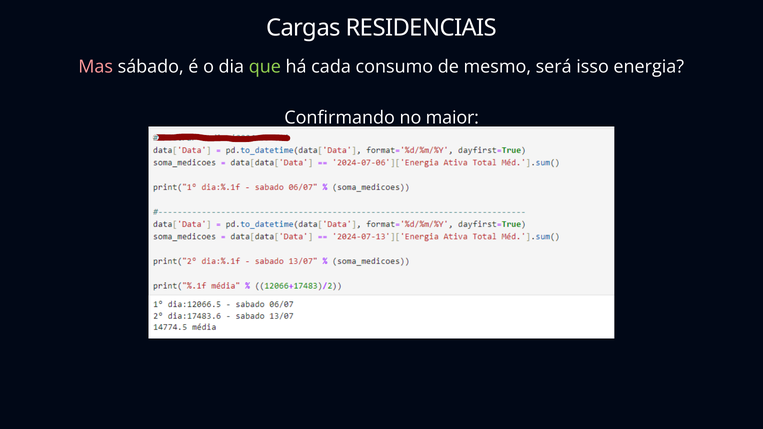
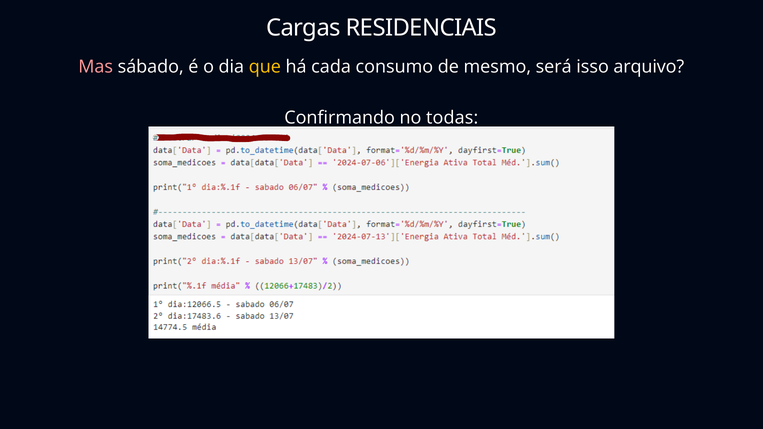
que colour: light green -> yellow
energia: energia -> arquivo
maior: maior -> todas
